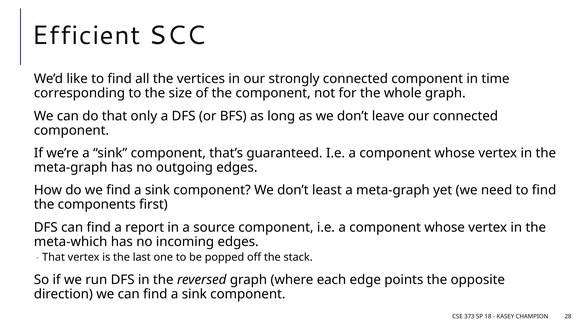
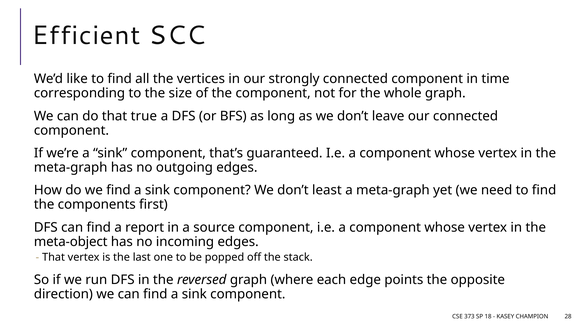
only: only -> true
meta-which: meta-which -> meta-object
